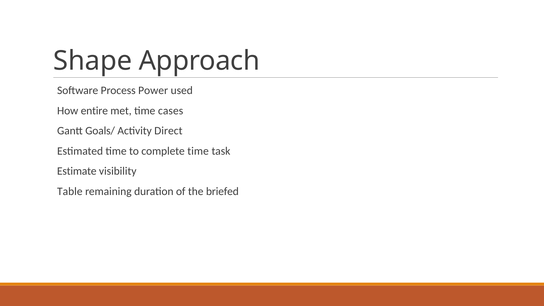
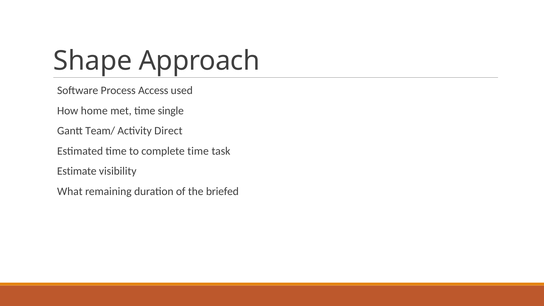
Power: Power -> Access
entire: entire -> home
cases: cases -> single
Goals/: Goals/ -> Team/
Table: Table -> What
